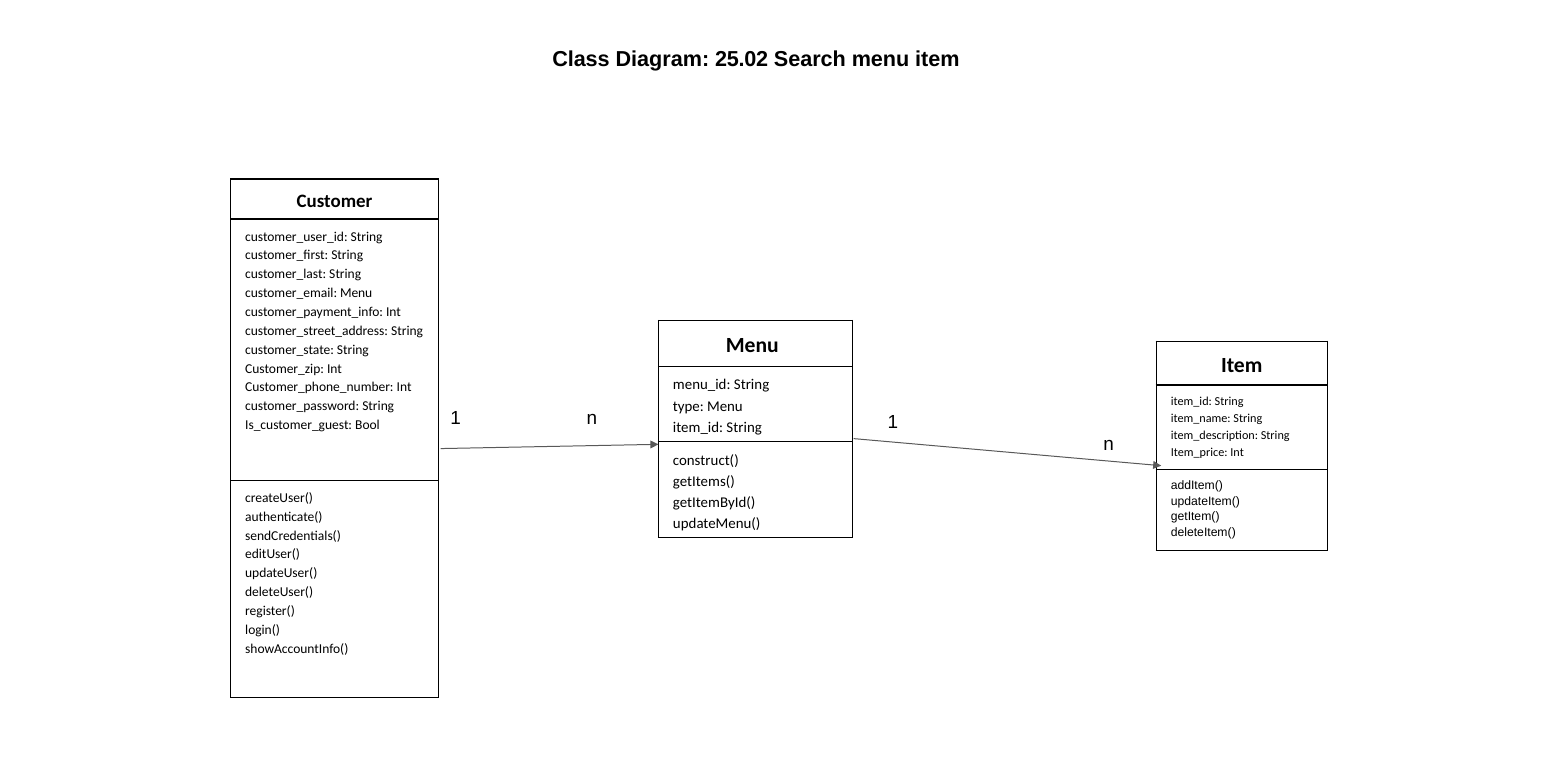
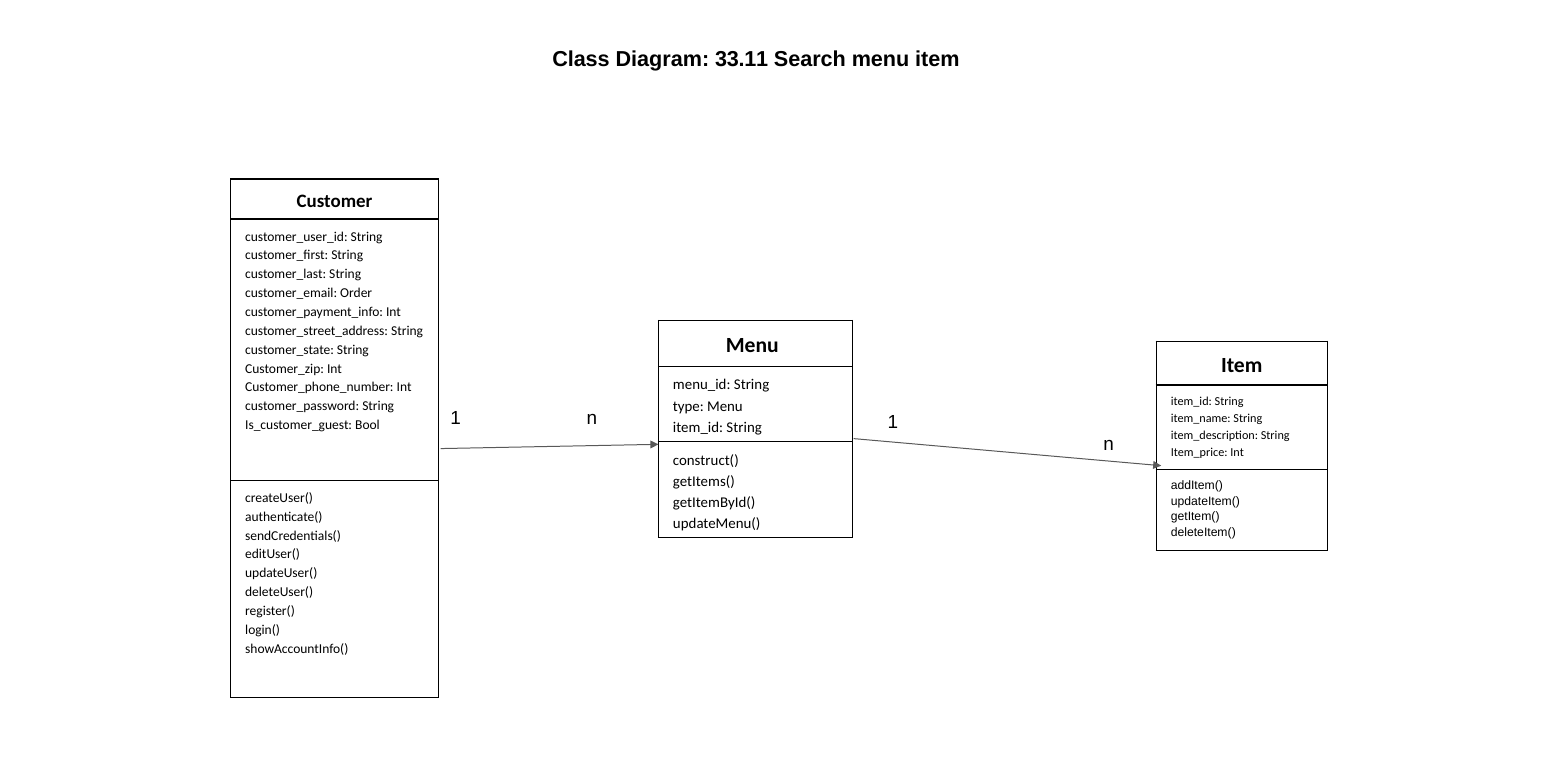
25.02: 25.02 -> 33.11
Menu at (356, 293): Menu -> Order
